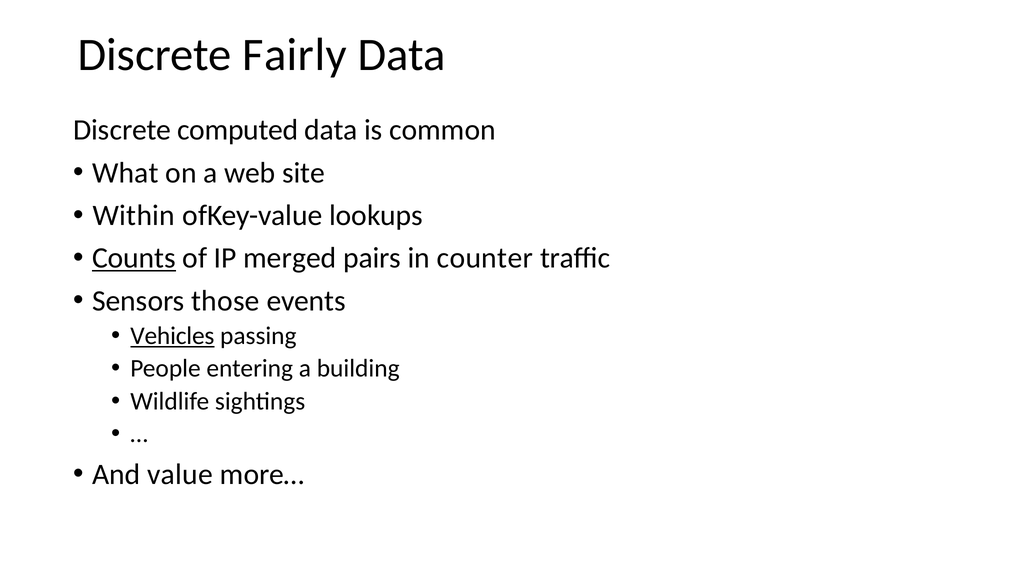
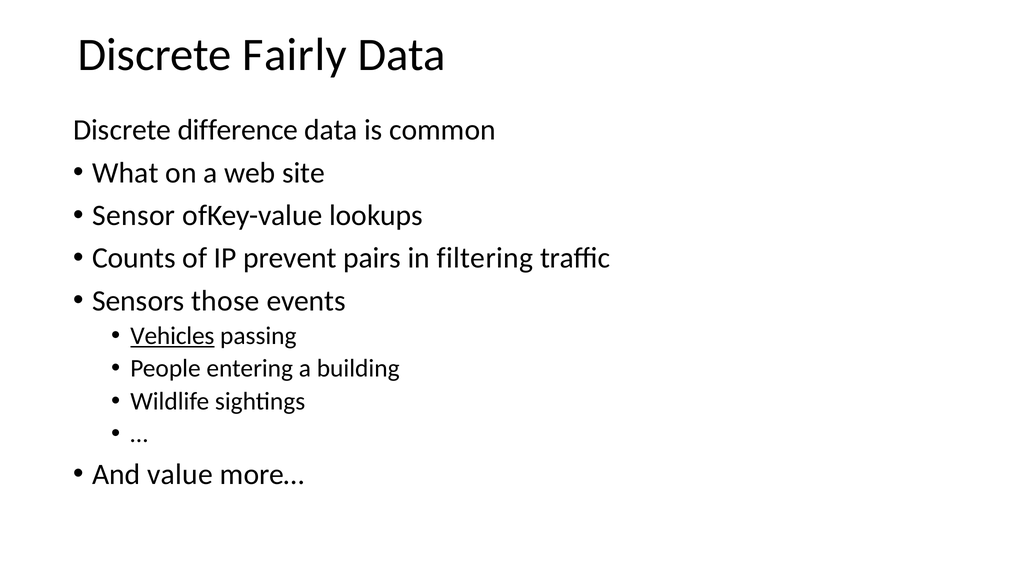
computed: computed -> difference
Within: Within -> Sensor
Counts underline: present -> none
merged: merged -> prevent
counter: counter -> filtering
